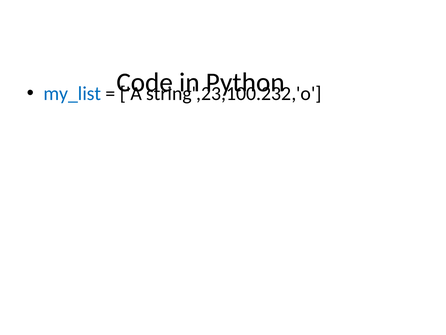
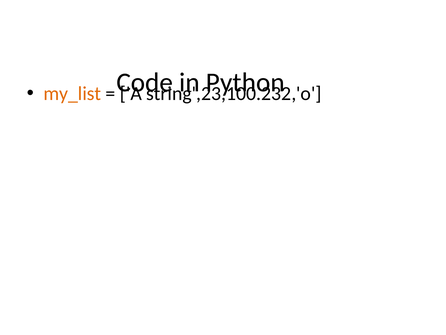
my_list colour: blue -> orange
